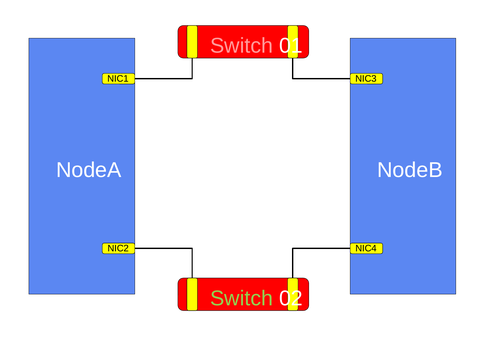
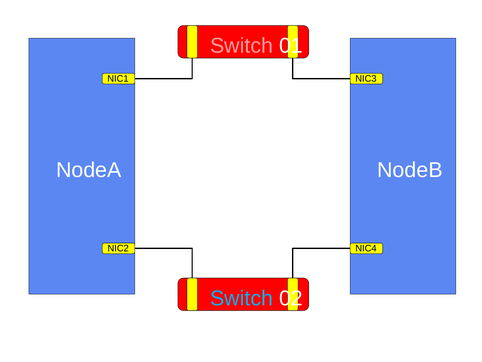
Switch at (242, 298) colour: light green -> light blue
